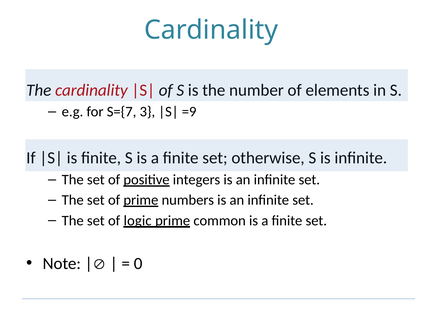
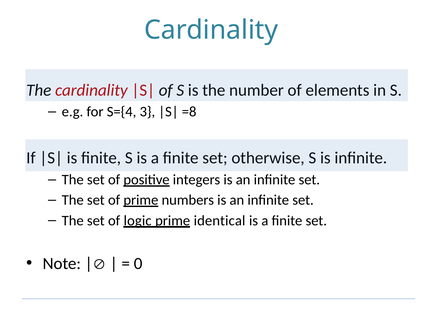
S={7: S={7 -> S={4
=9: =9 -> =8
common: common -> identical
